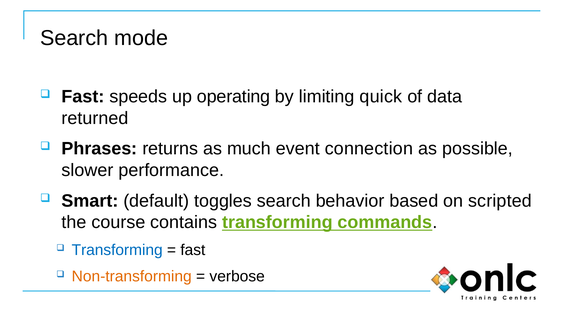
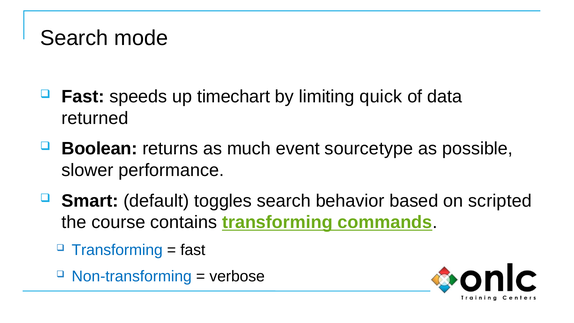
operating: operating -> timechart
Phrases: Phrases -> Boolean
connection: connection -> sourcetype
Non-transforming colour: orange -> blue
